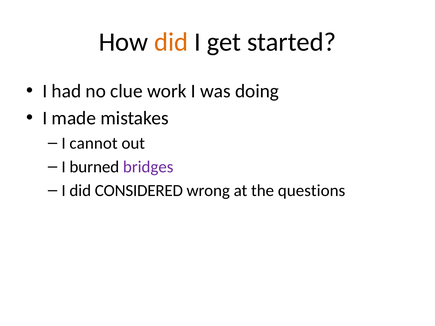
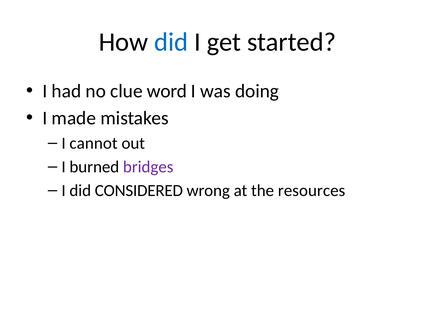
did at (171, 42) colour: orange -> blue
work: work -> word
questions: questions -> resources
